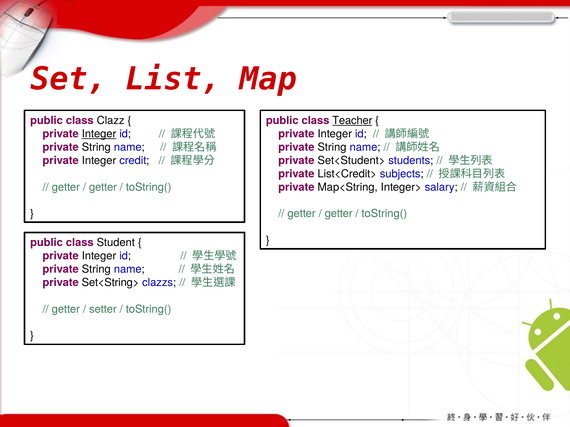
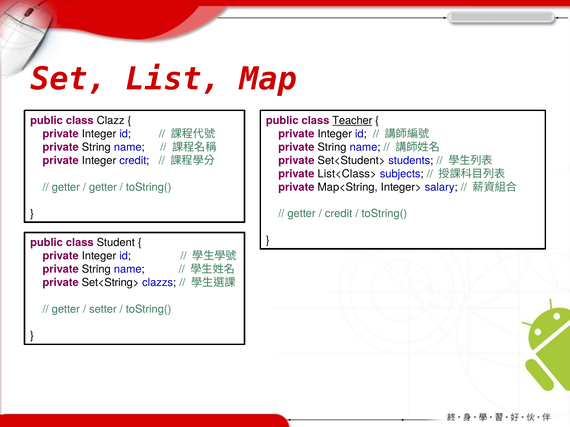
Integer at (99, 134) underline: present -> none
List<Credit>: List<Credit> -> List<Class>
getter at (339, 214): getter -> credit
